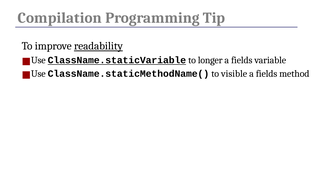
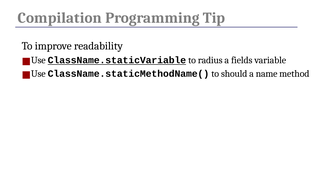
readability underline: present -> none
longer: longer -> radius
visible: visible -> should
fields at (267, 74): fields -> name
